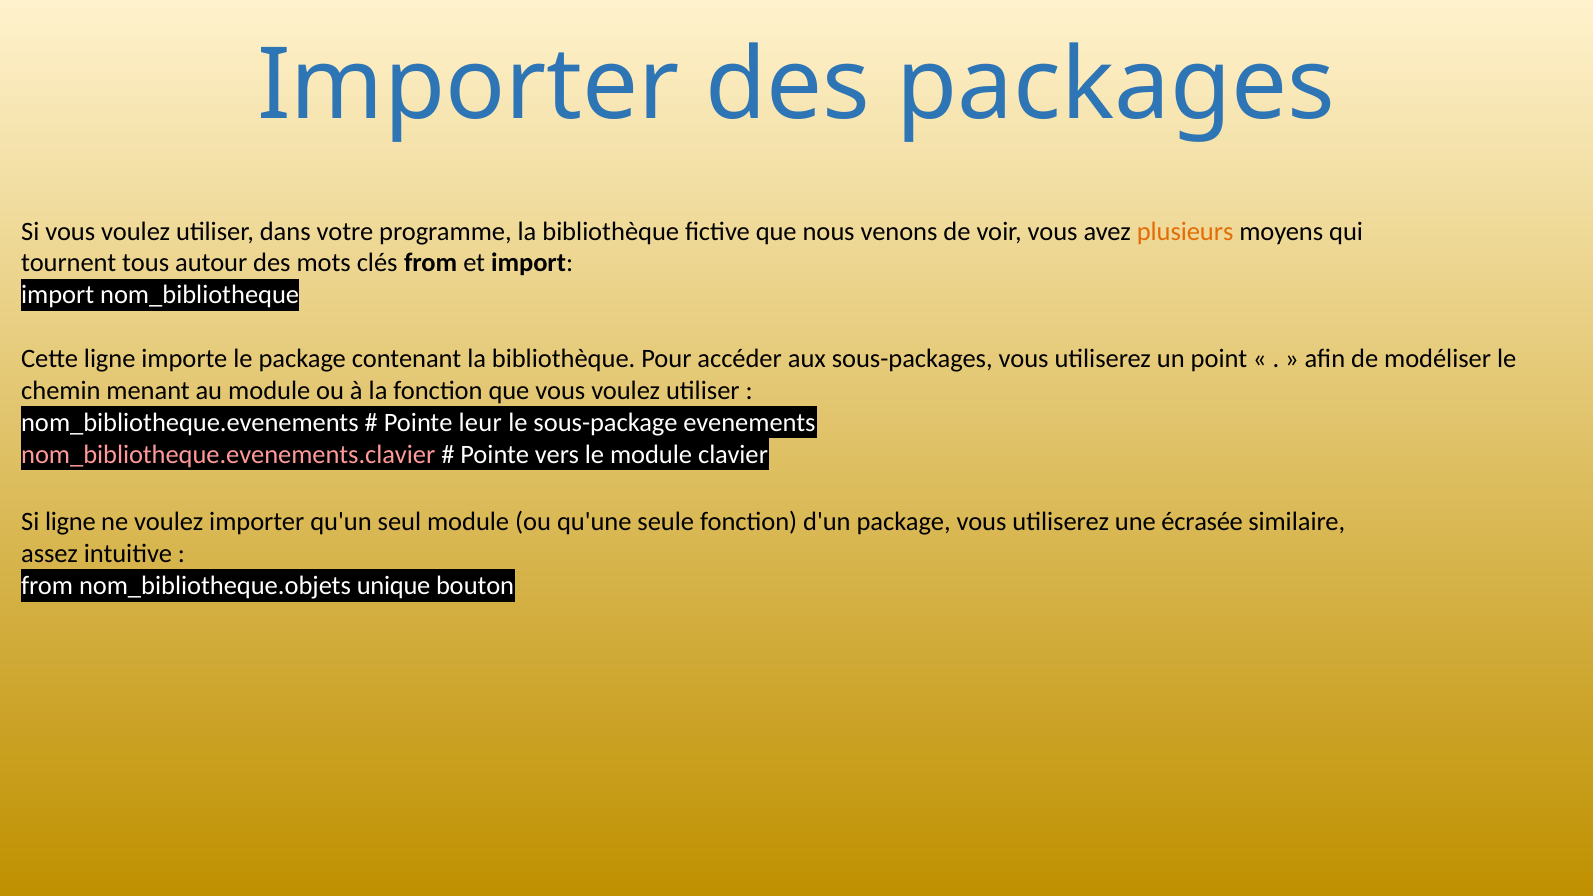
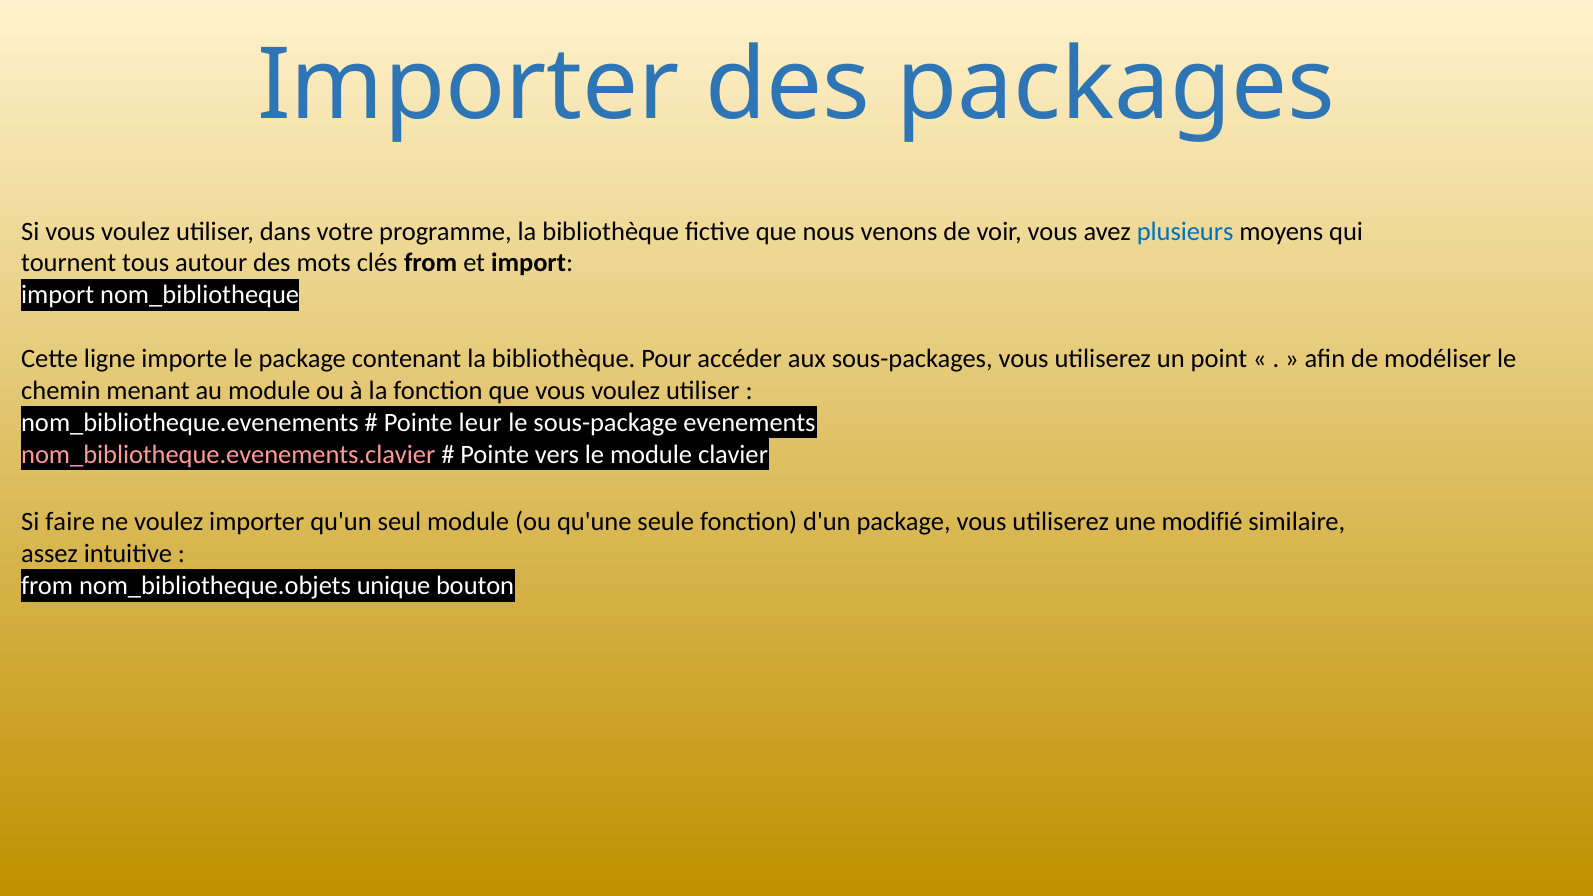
plusieurs colour: orange -> blue
Si ligne: ligne -> faire
écrasée: écrasée -> modifié
